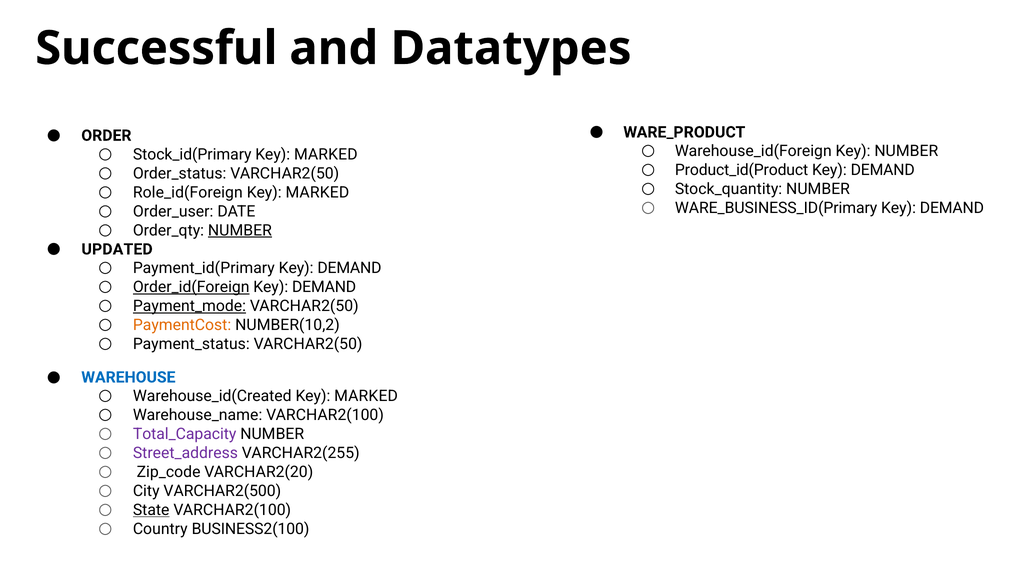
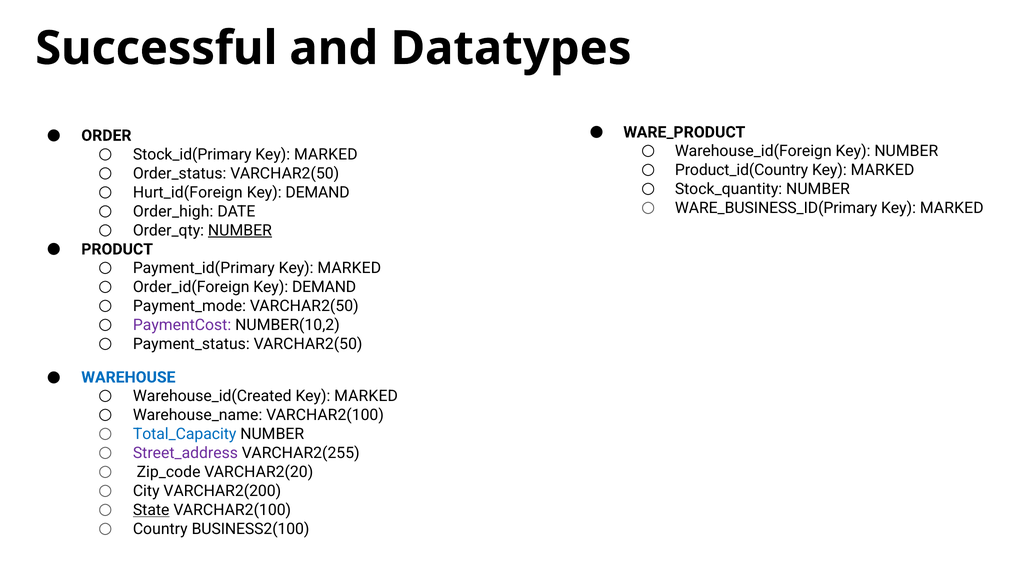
Product_id(Product: Product_id(Product -> Product_id(Country
DEMAND at (883, 170): DEMAND -> MARKED
Role_id(Foreign: Role_id(Foreign -> Hurt_id(Foreign
MARKED at (317, 192): MARKED -> DEMAND
DEMAND at (952, 208): DEMAND -> MARKED
Order_user: Order_user -> Order_high
UPDATED: UPDATED -> PRODUCT
Payment_id(Primary Key DEMAND: DEMAND -> MARKED
Order_id(Foreign underline: present -> none
Payment_mode underline: present -> none
PaymentCost colour: orange -> purple
Total_Capacity colour: purple -> blue
VARCHAR2(500: VARCHAR2(500 -> VARCHAR2(200
